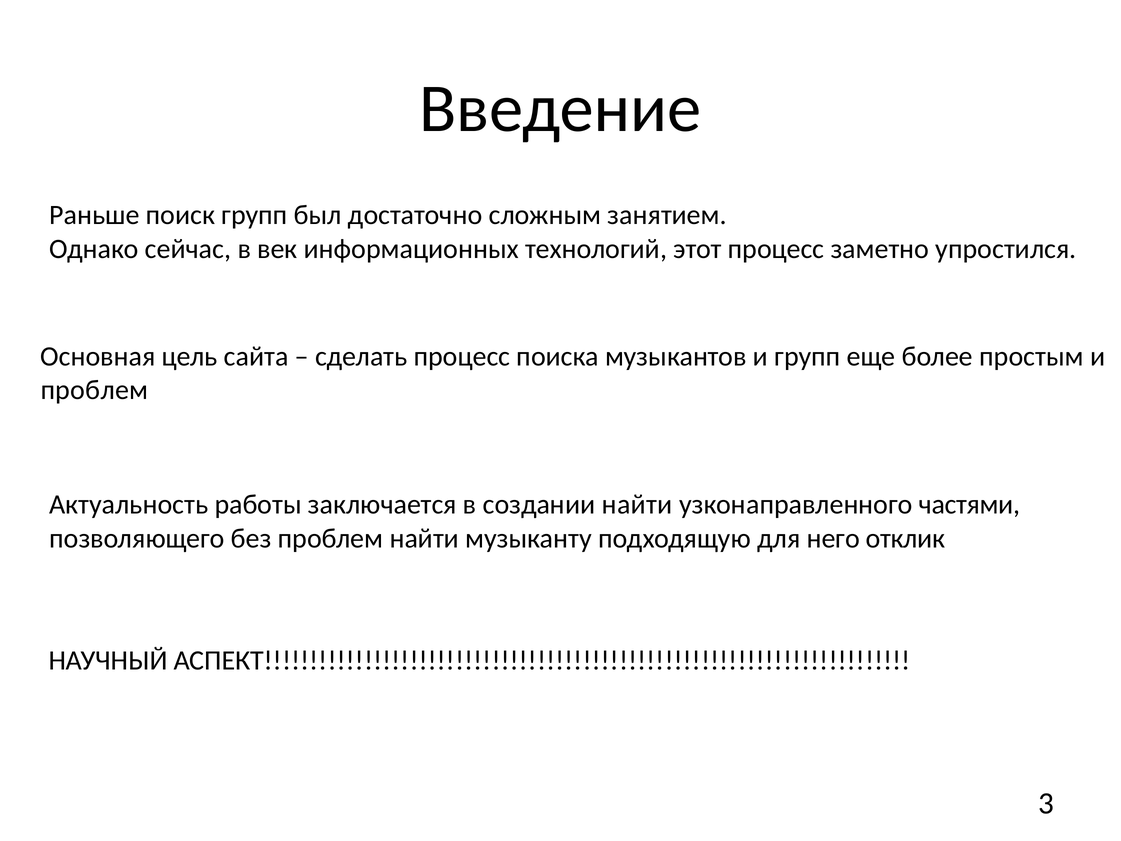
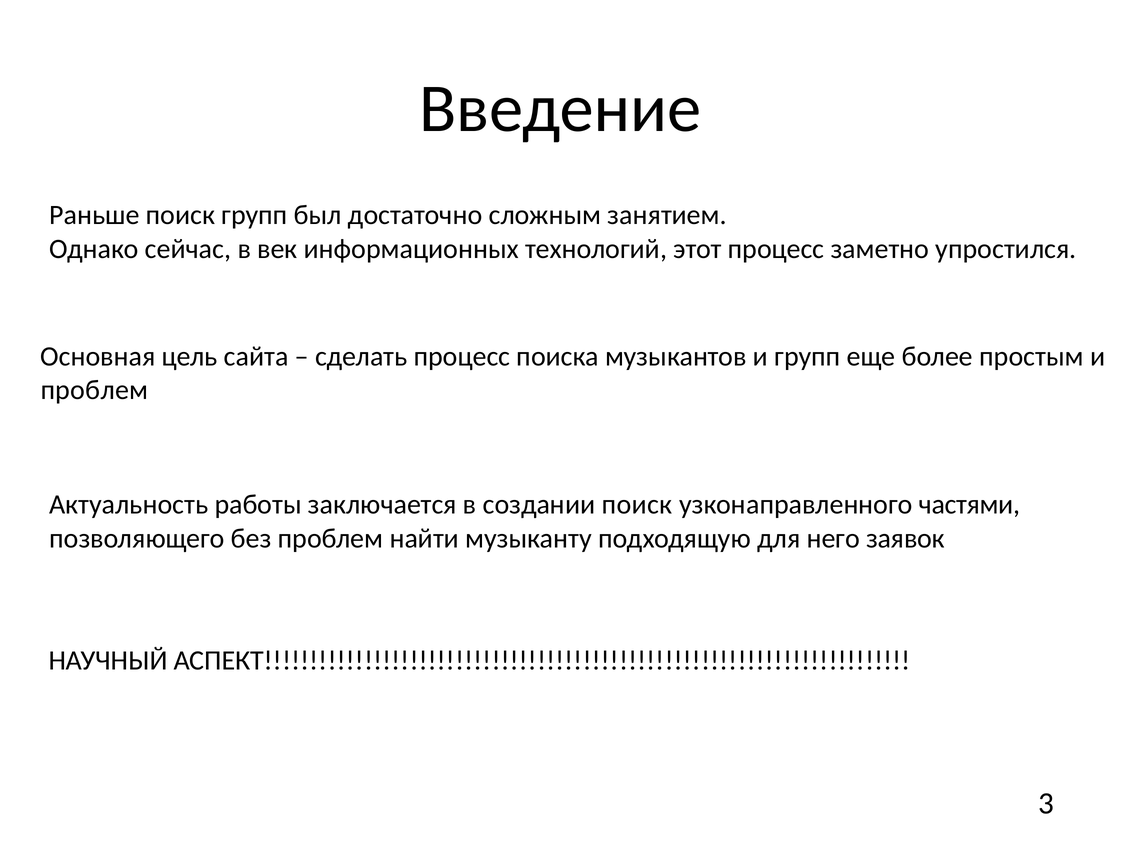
создании найти: найти -> поиск
отклик: отклик -> заявок
